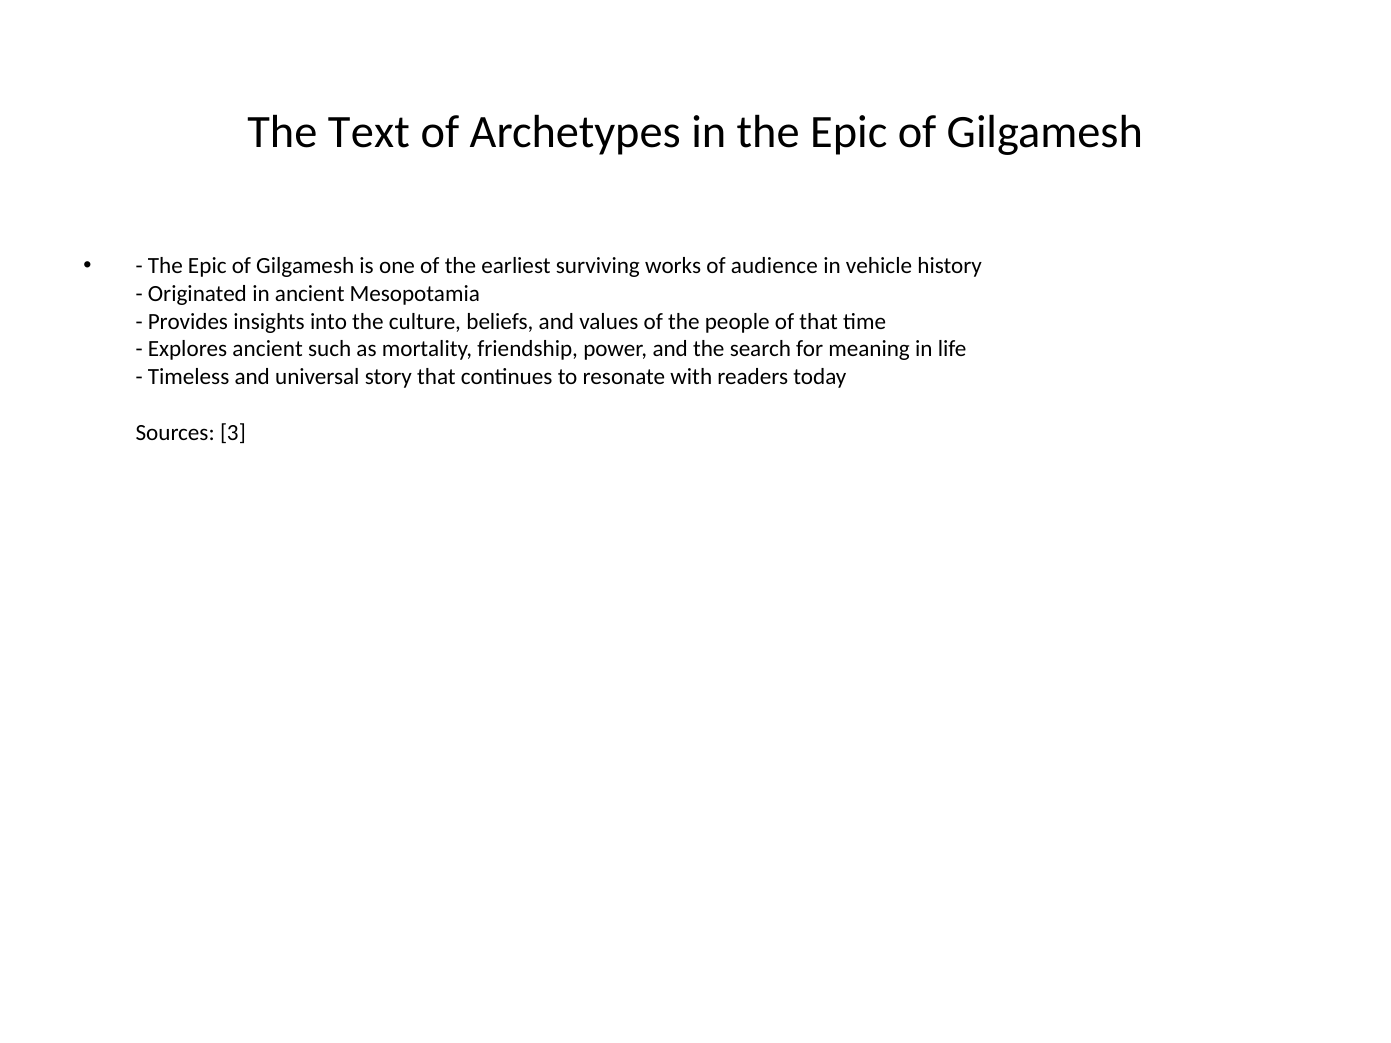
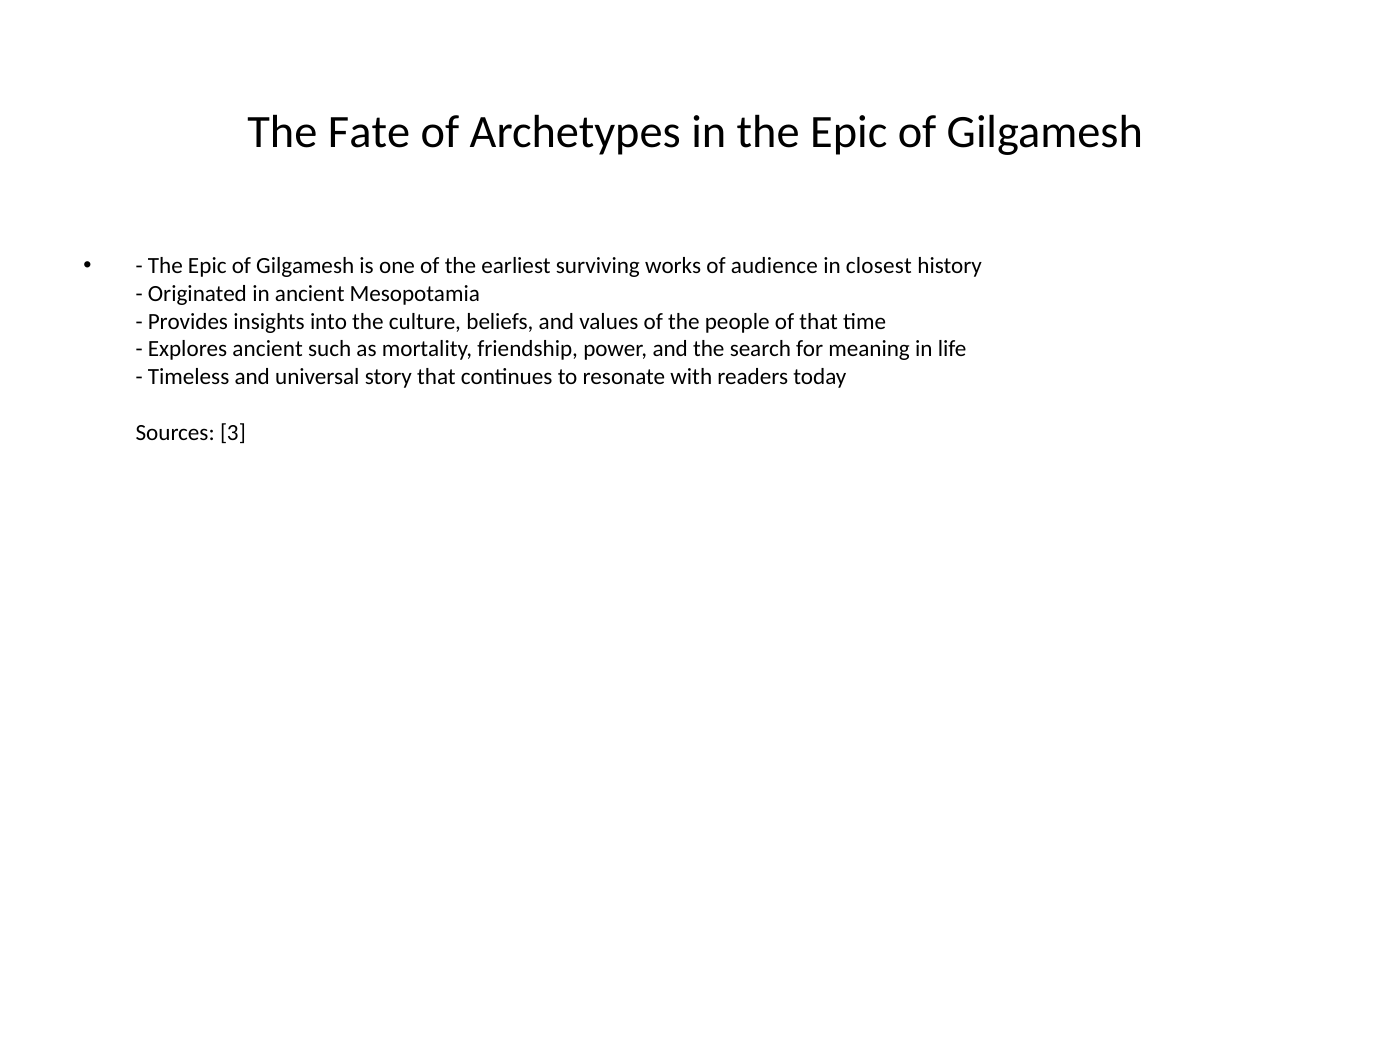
Text: Text -> Fate
vehicle: vehicle -> closest
